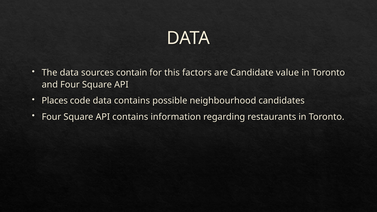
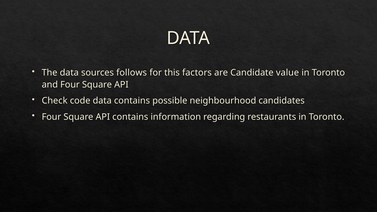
contain: contain -> follows
Places: Places -> Check
